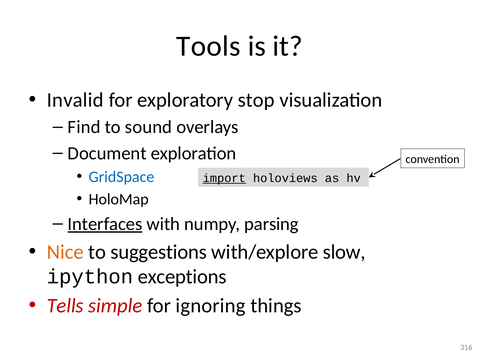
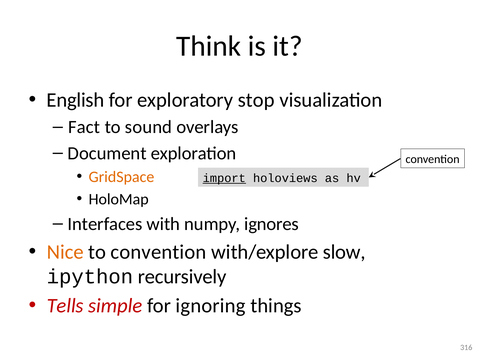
Tools: Tools -> Think
Invalid: Invalid -> English
Find: Find -> Fact
GridSpace colour: blue -> orange
Interfaces underline: present -> none
parsing: parsing -> ignores
to suggestions: suggestions -> convention
exceptions: exceptions -> recursively
